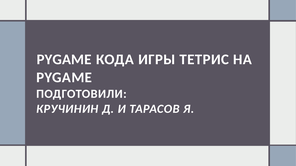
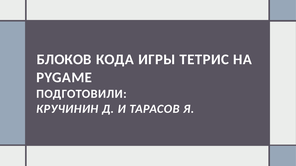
PYGAME at (64, 60): PYGAME -> БЛОКОВ
